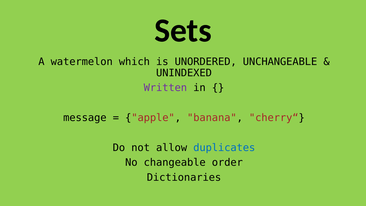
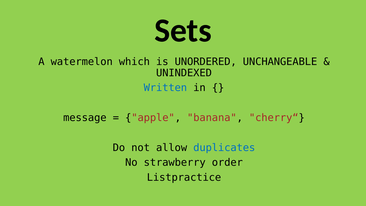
Written colour: purple -> blue
changeable: changeable -> strawberry
Dictionaries: Dictionaries -> Listpractice
